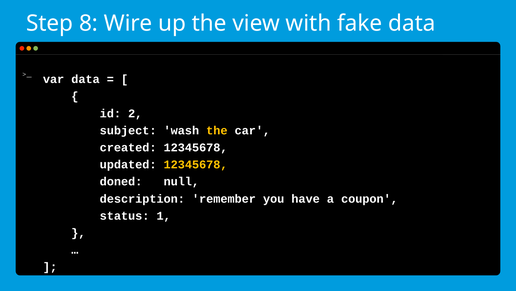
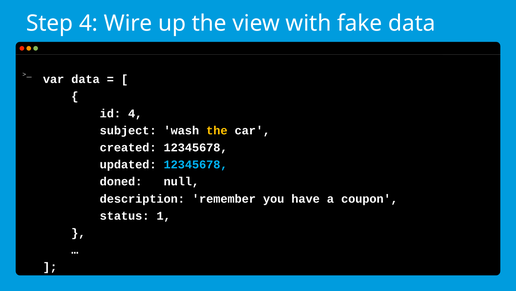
Step 8: 8 -> 4
id 2: 2 -> 4
12345678 at (196, 164) colour: yellow -> light blue
